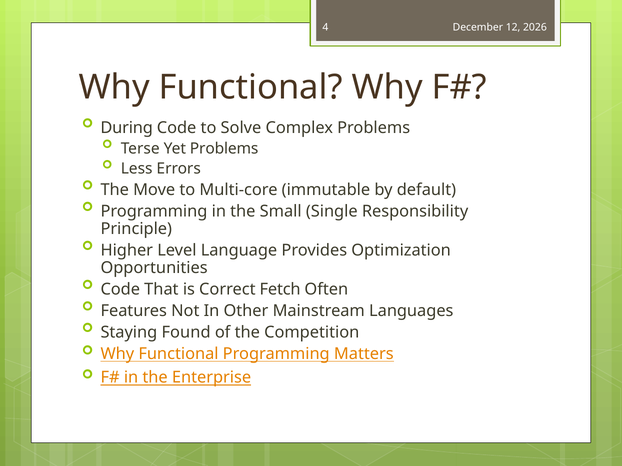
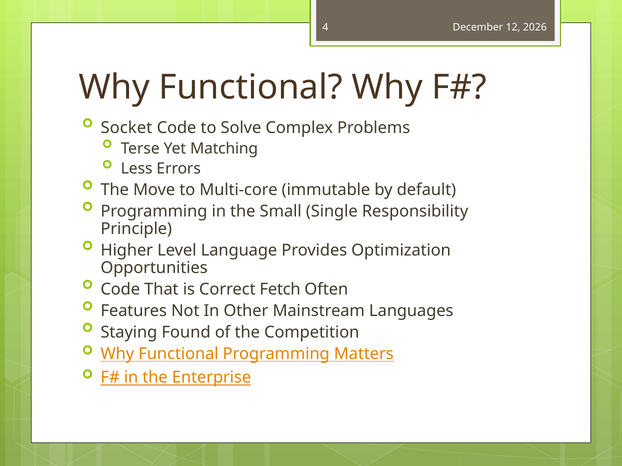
During: During -> Socket
Yet Problems: Problems -> Matching
